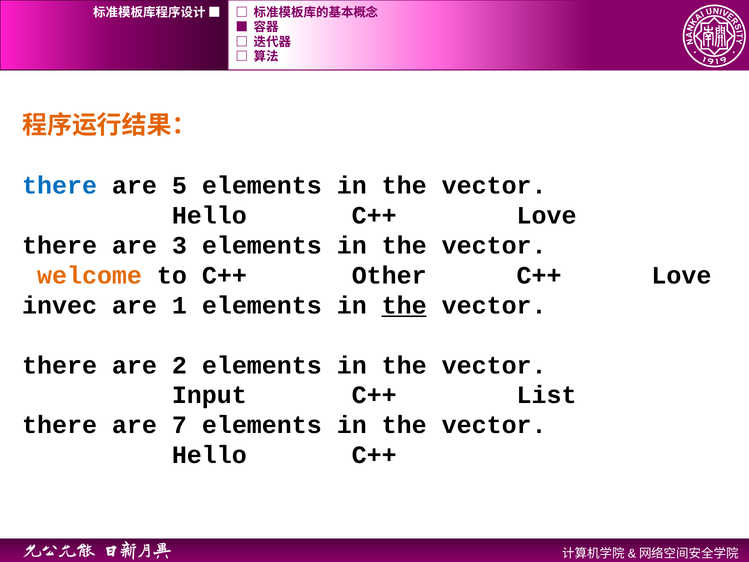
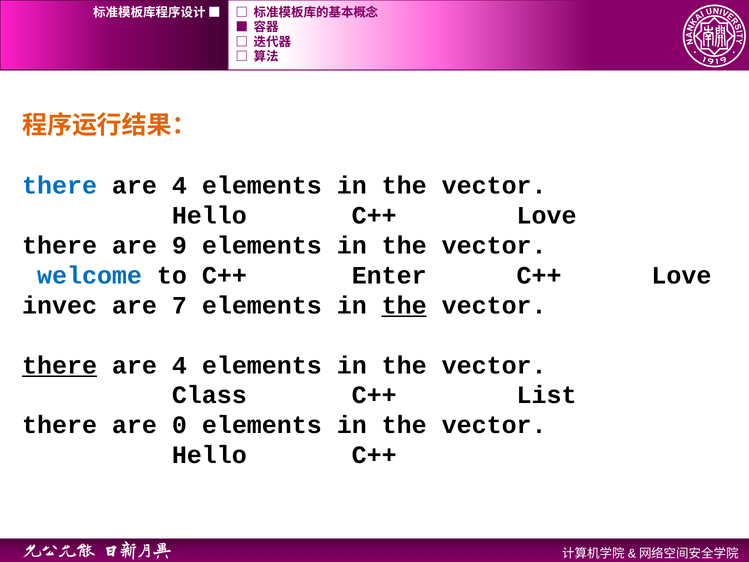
5 at (179, 185): 5 -> 4
3: 3 -> 9
welcome colour: orange -> blue
Other: Other -> Enter
1: 1 -> 7
there at (60, 365) underline: none -> present
2 at (179, 365): 2 -> 4
Input: Input -> Class
7: 7 -> 0
